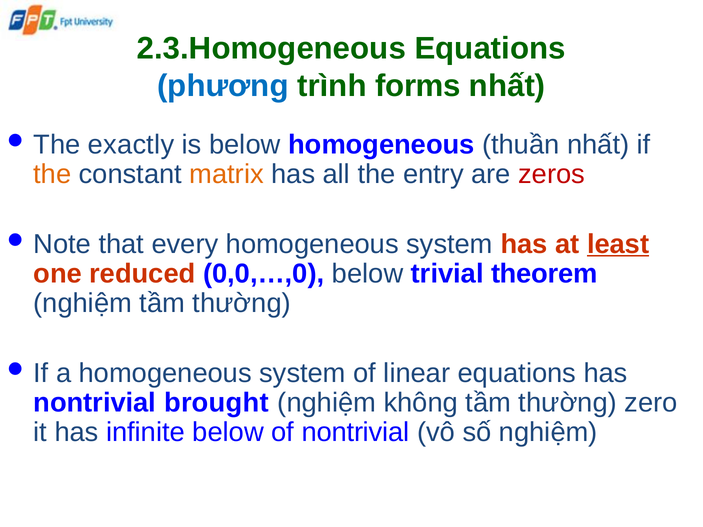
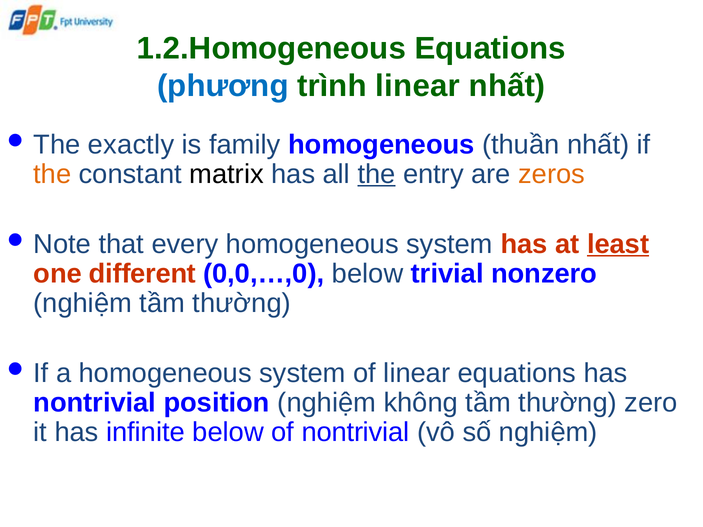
2.3.Homogeneous: 2.3.Homogeneous -> 1.2.Homogeneous
trình forms: forms -> linear
is below: below -> family
matrix colour: orange -> black
the at (377, 174) underline: none -> present
zeros colour: red -> orange
reduced: reduced -> different
theorem: theorem -> nonzero
brought: brought -> position
